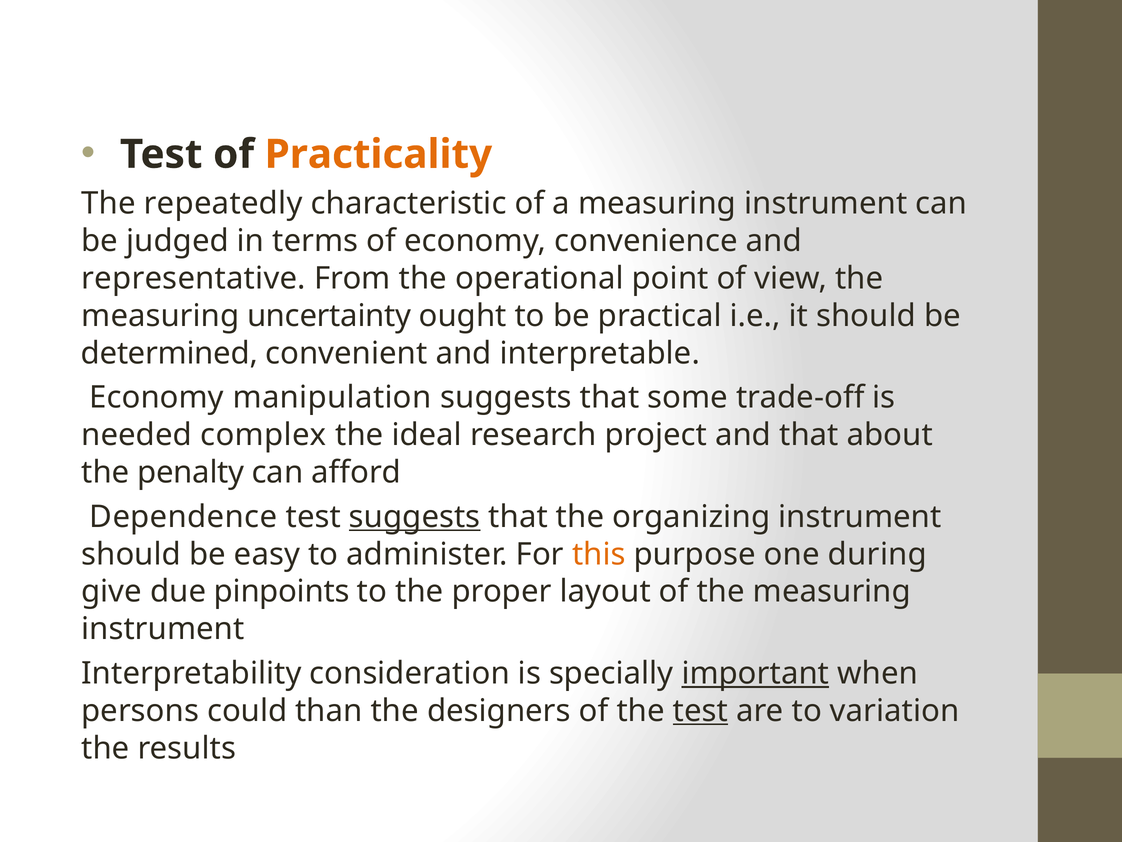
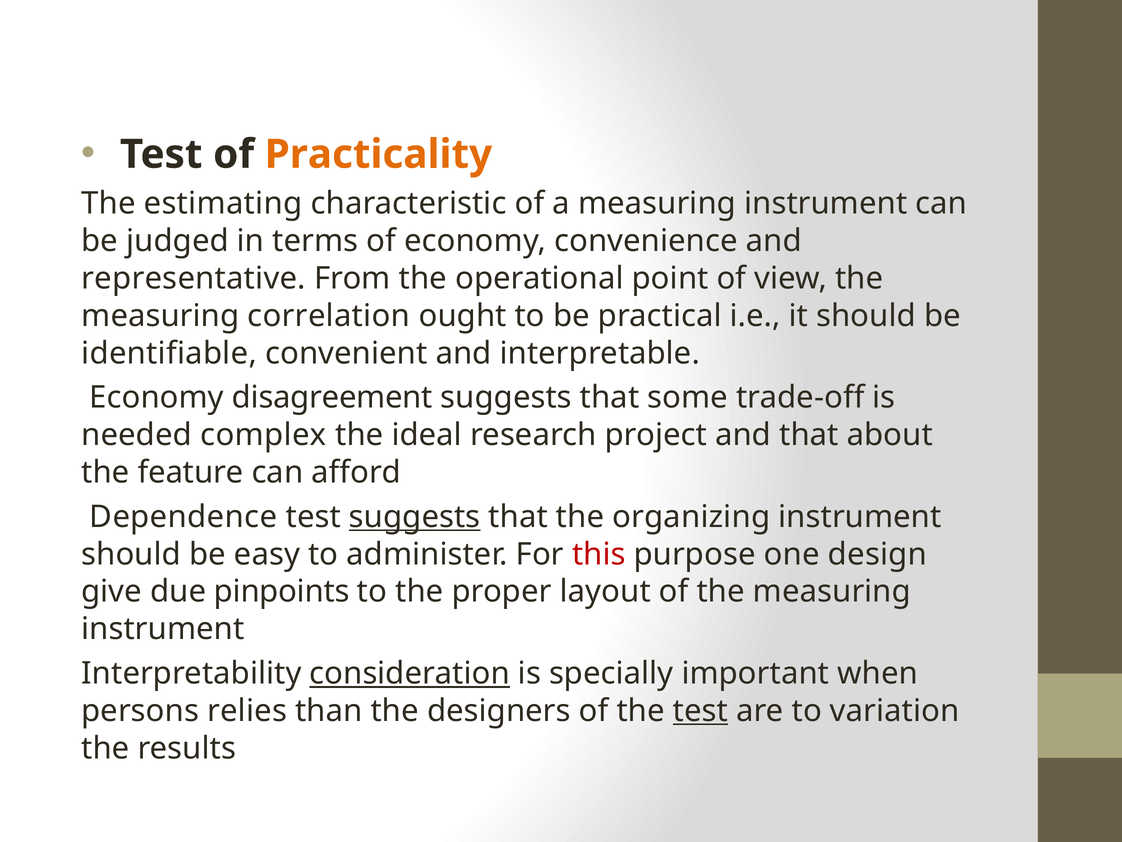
repeatedly: repeatedly -> estimating
uncertainty: uncertainty -> correlation
determined: determined -> identifiable
manipulation: manipulation -> disagreement
penalty: penalty -> feature
this colour: orange -> red
during: during -> design
consideration underline: none -> present
important underline: present -> none
could: could -> relies
